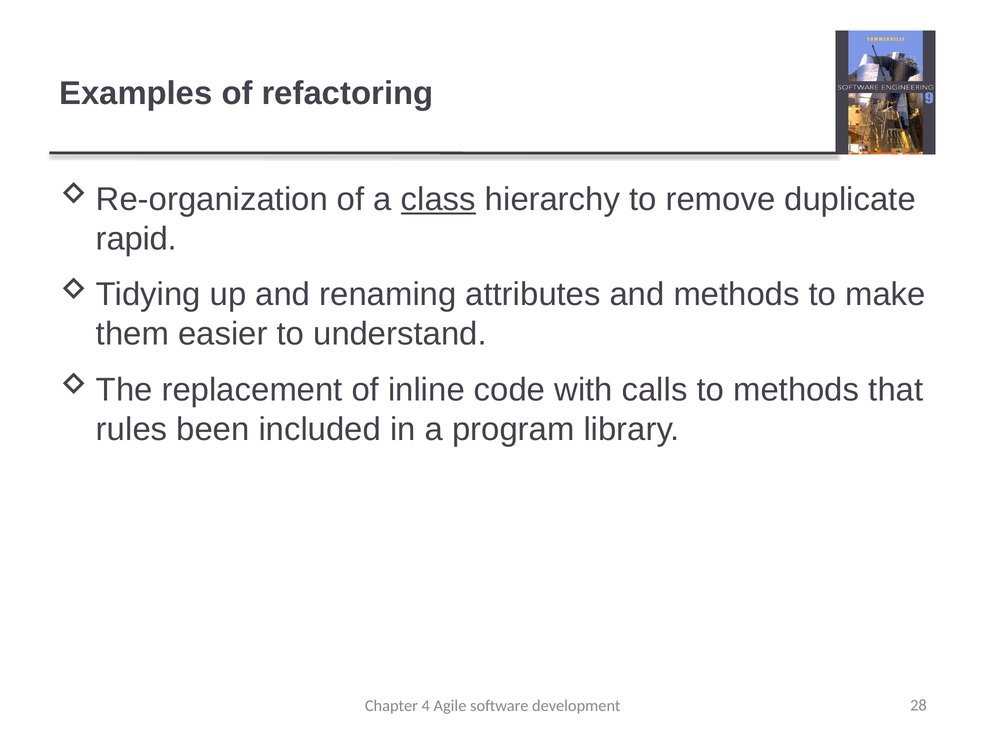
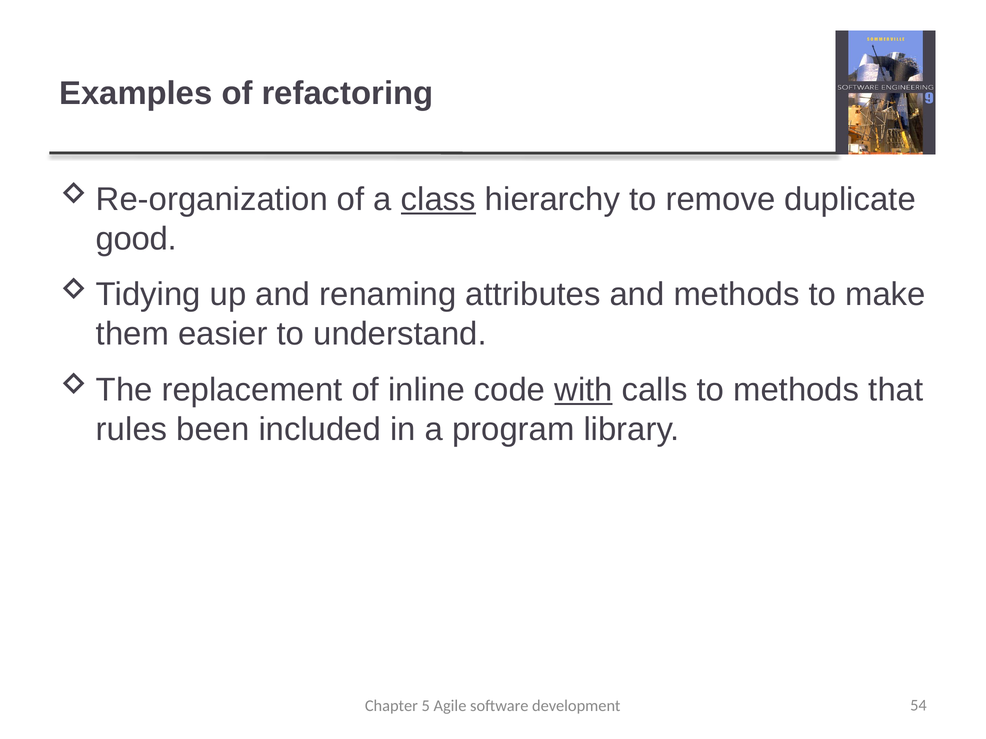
rapid: rapid -> good
with underline: none -> present
4: 4 -> 5
28: 28 -> 54
